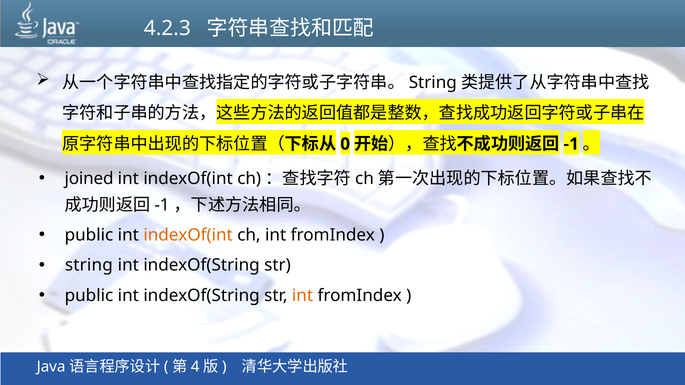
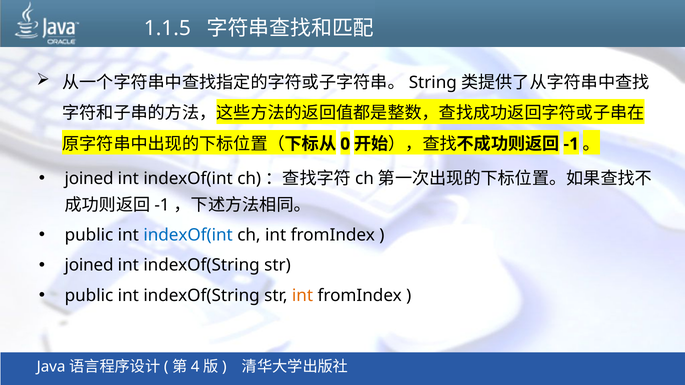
4.2.3: 4.2.3 -> 1.1.5
indexOf(int at (188, 235) colour: orange -> blue
string at (89, 266): string -> joined
